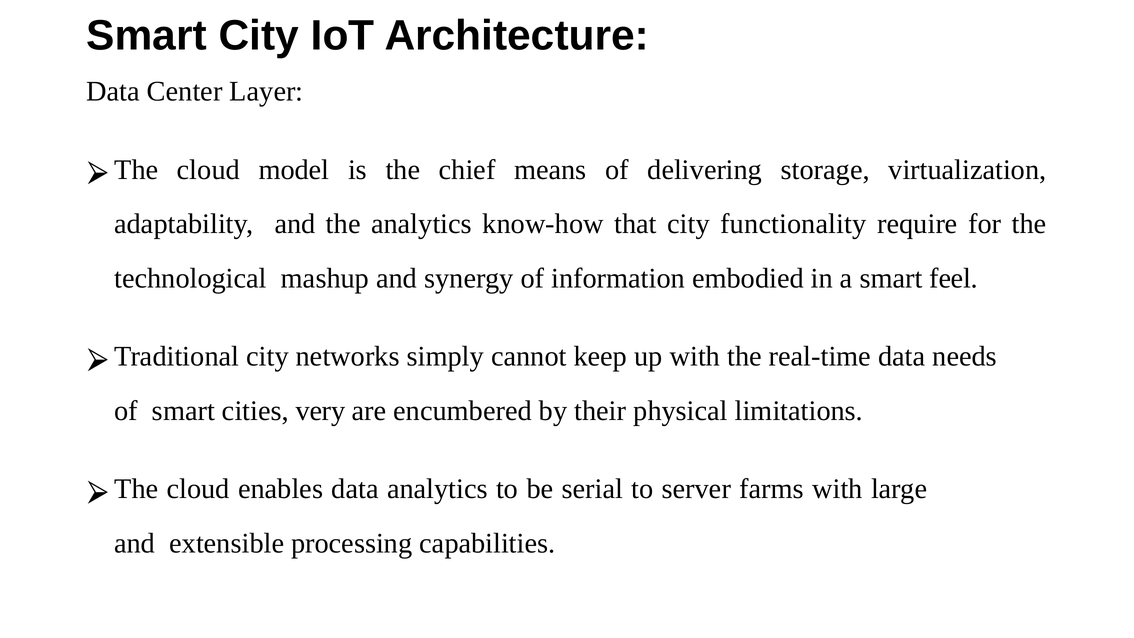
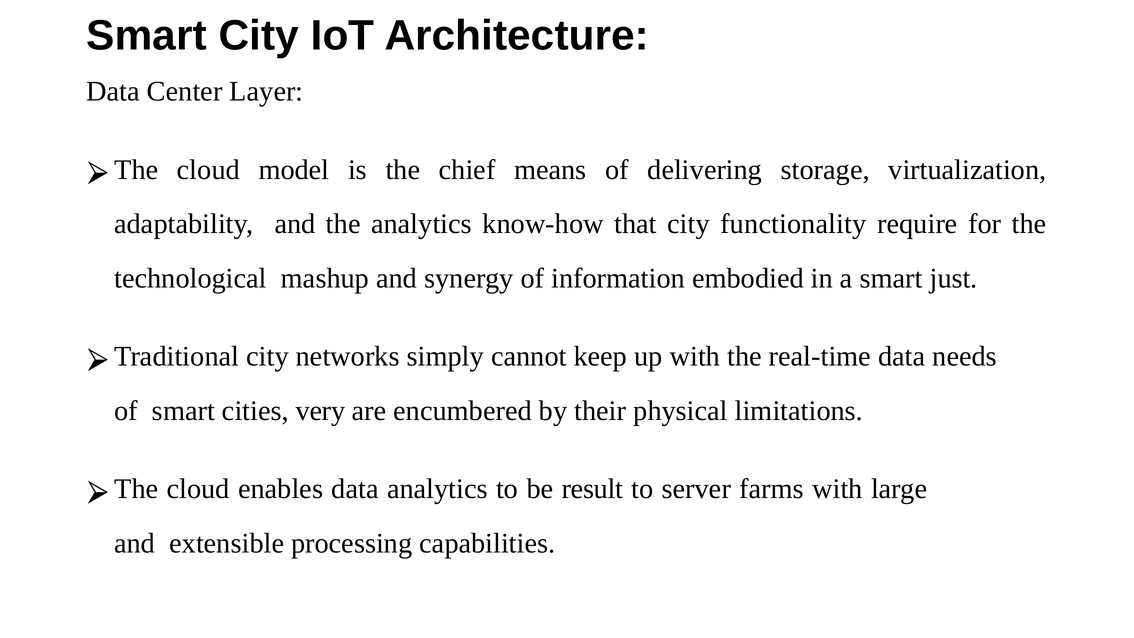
feel: feel -> just
serial: serial -> result
